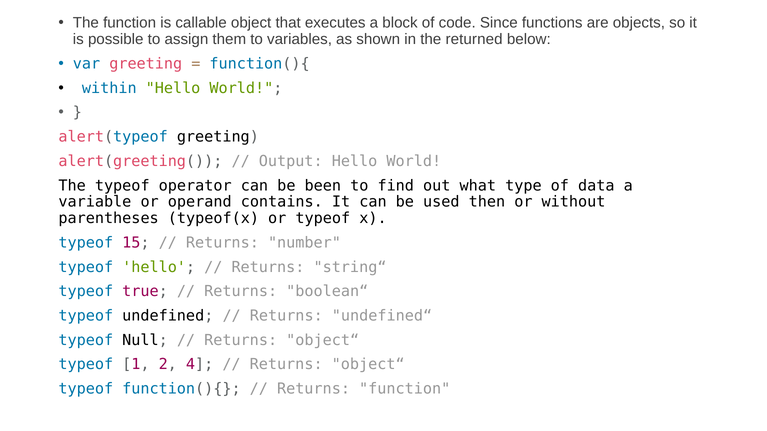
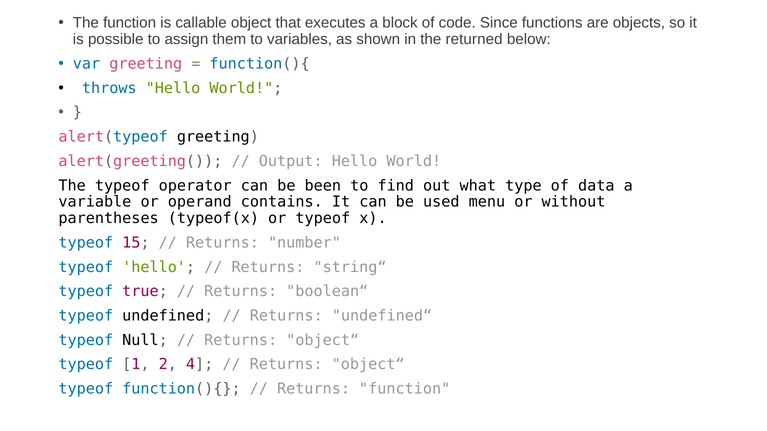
within: within -> throws
then: then -> menu
